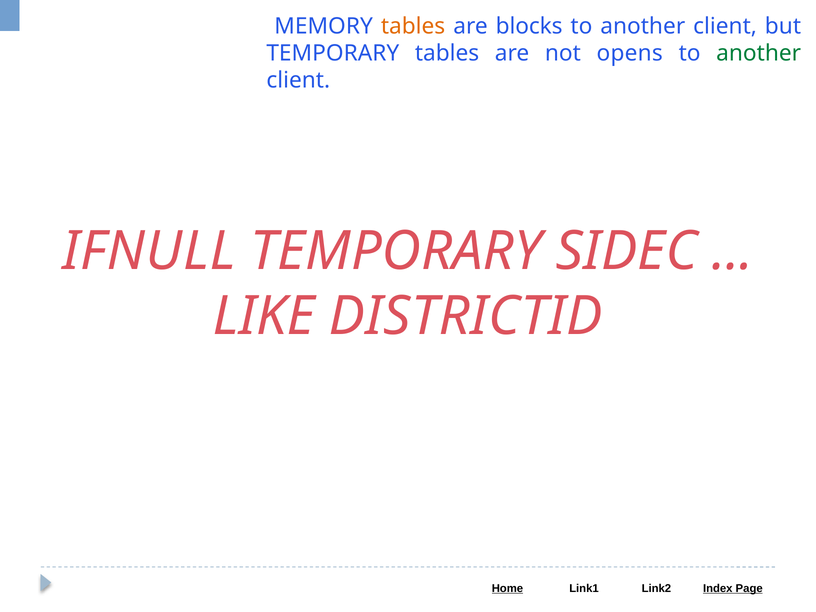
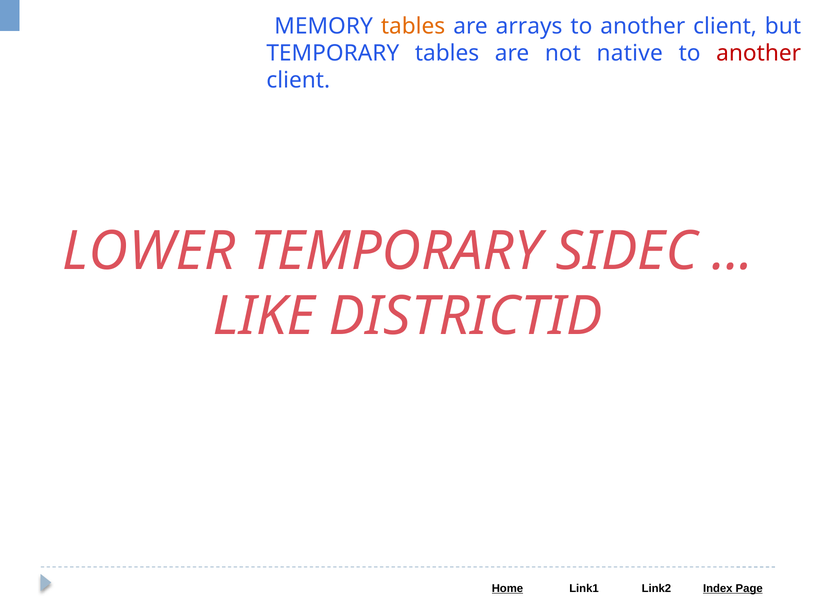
blocks: blocks -> arrays
opens: opens -> native
another at (759, 53) colour: green -> red
IFNULL: IFNULL -> LOWER
